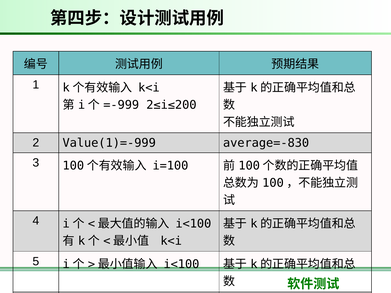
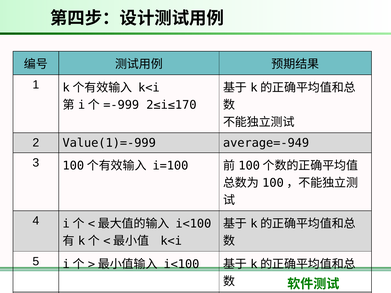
2≤i≤200: 2≤i≤200 -> 2≤i≤170
average=-830: average=-830 -> average=-949
